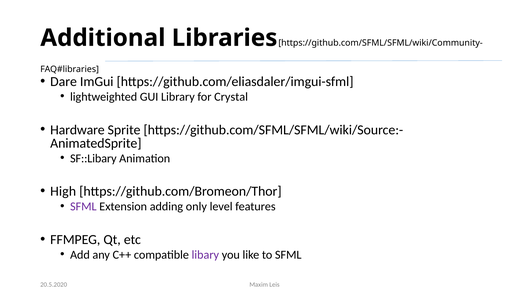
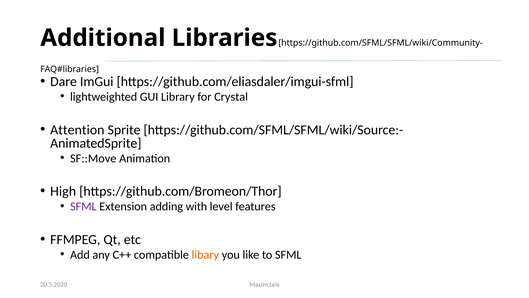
Hardware: Hardware -> Attention
SF::Libary: SF::Libary -> SF::Move
only: only -> with
libary colour: purple -> orange
